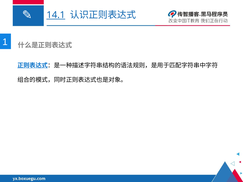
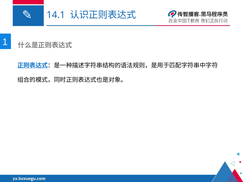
14.1 underline: present -> none
